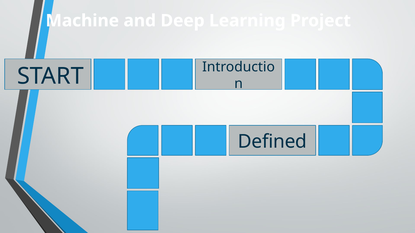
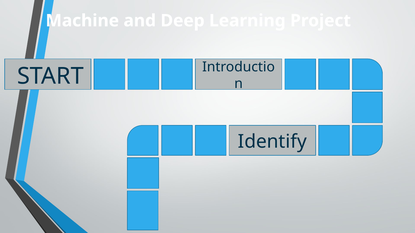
Defined: Defined -> Identify
